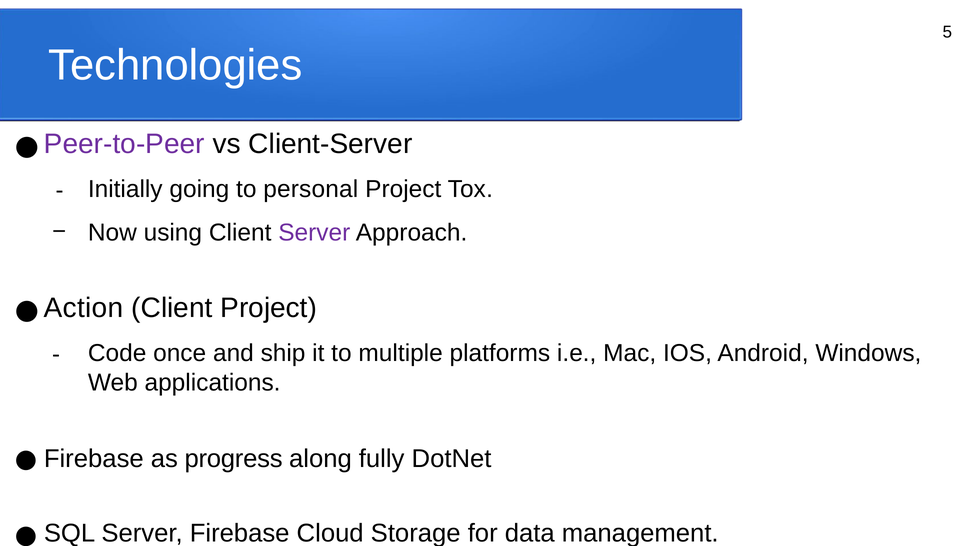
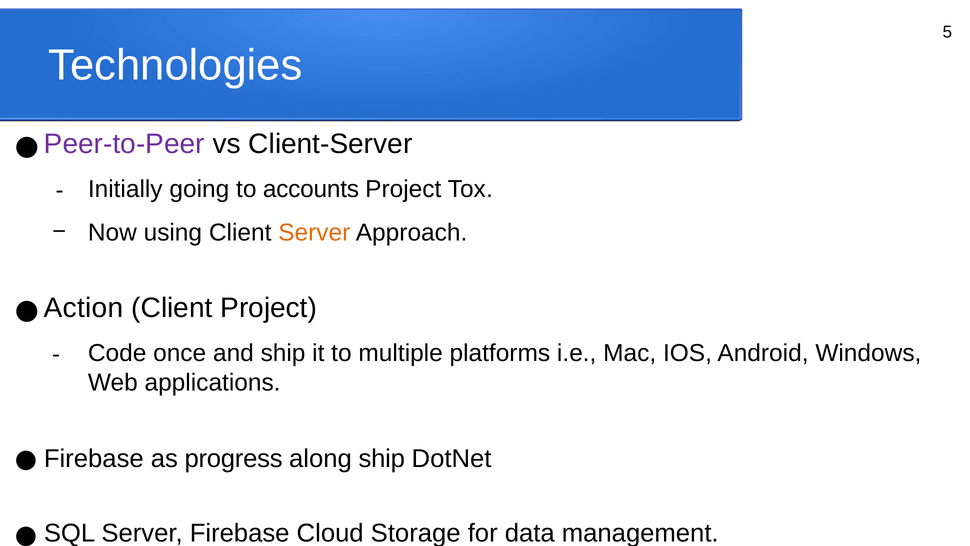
personal: personal -> accounts
Server at (314, 233) colour: purple -> orange
along fully: fully -> ship
